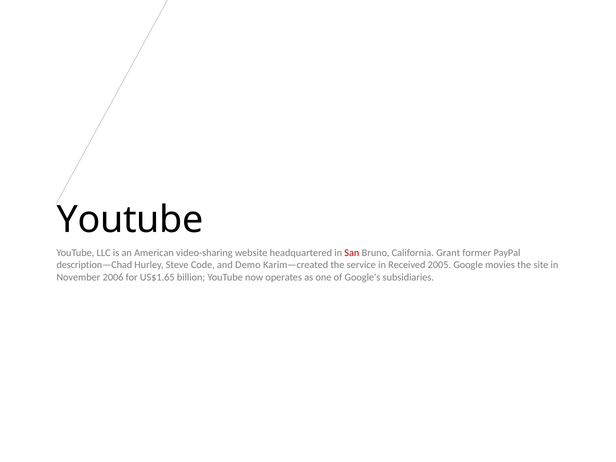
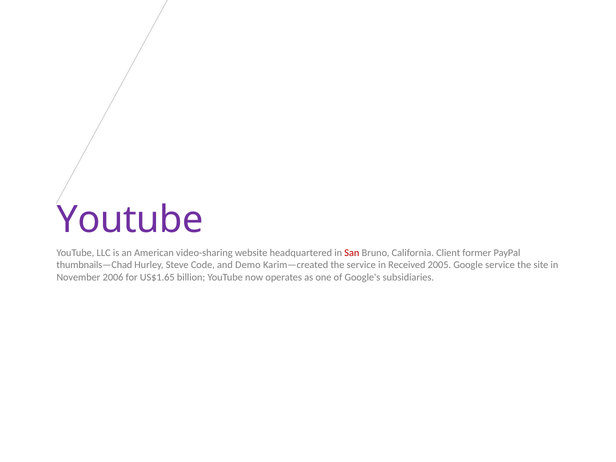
Youtube at (130, 220) colour: black -> purple
Grant: Grant -> Client
description—Chad: description—Chad -> thumbnails—Chad
Google movies: movies -> service
